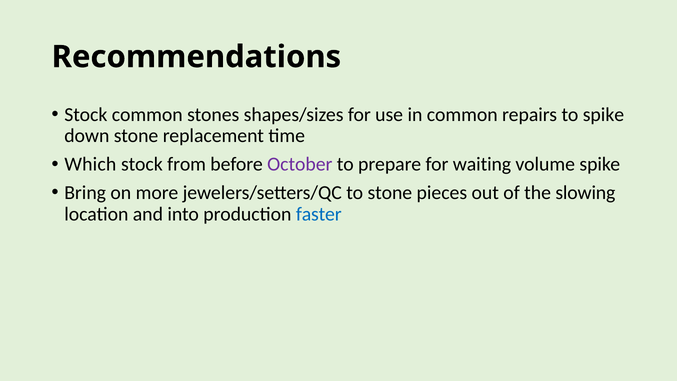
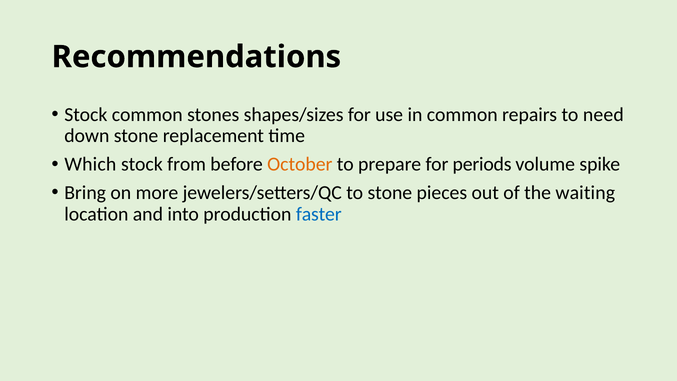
to spike: spike -> need
October colour: purple -> orange
waiting: waiting -> periods
slowing: slowing -> waiting
